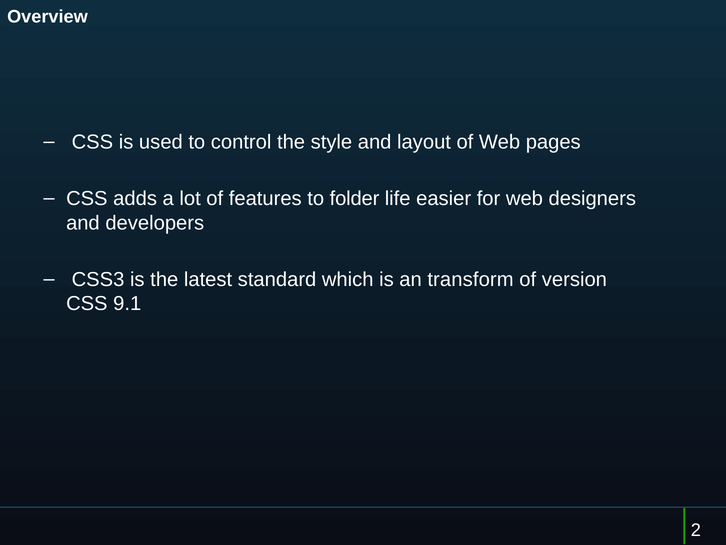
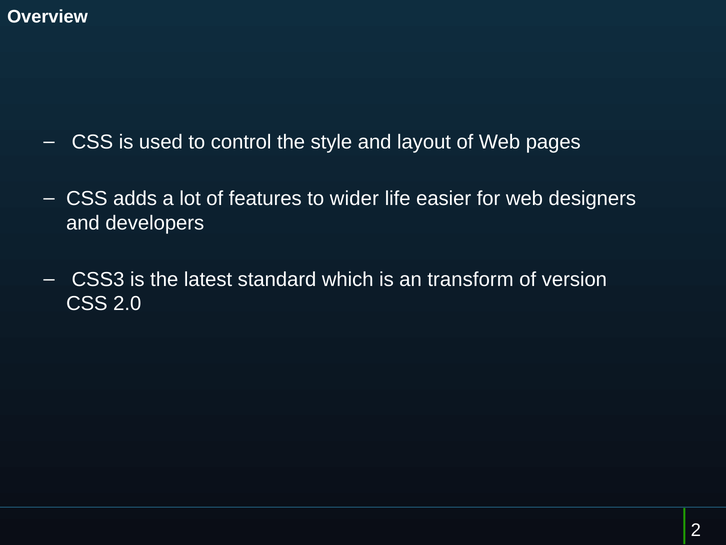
folder: folder -> wider
9.1: 9.1 -> 2.0
